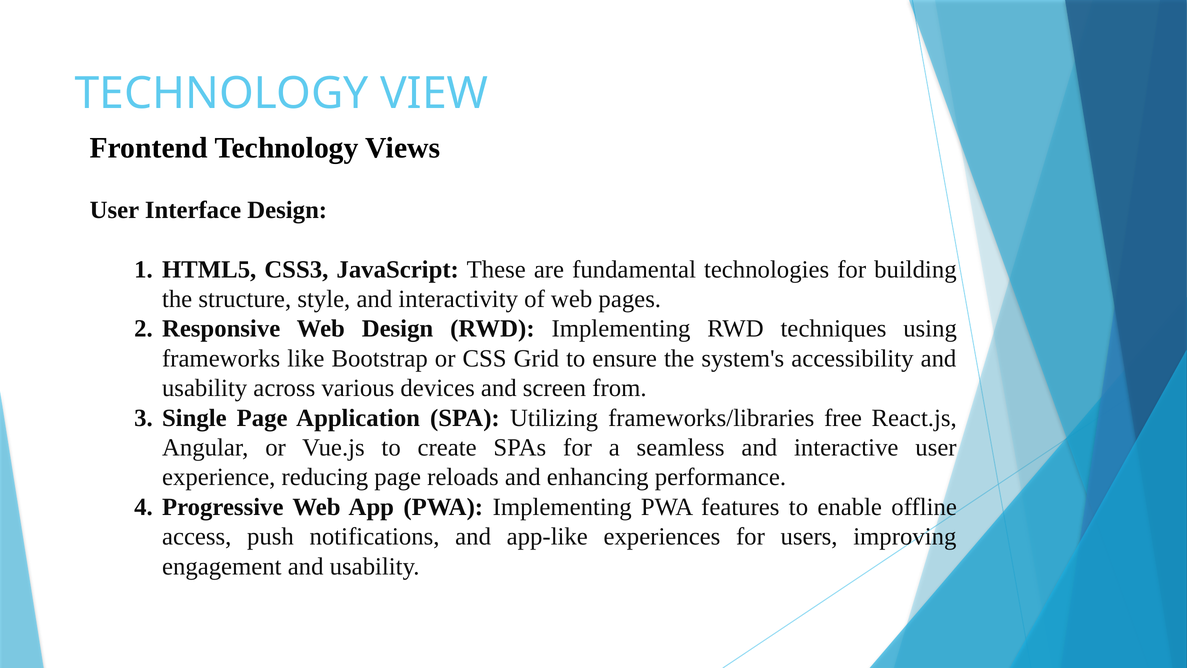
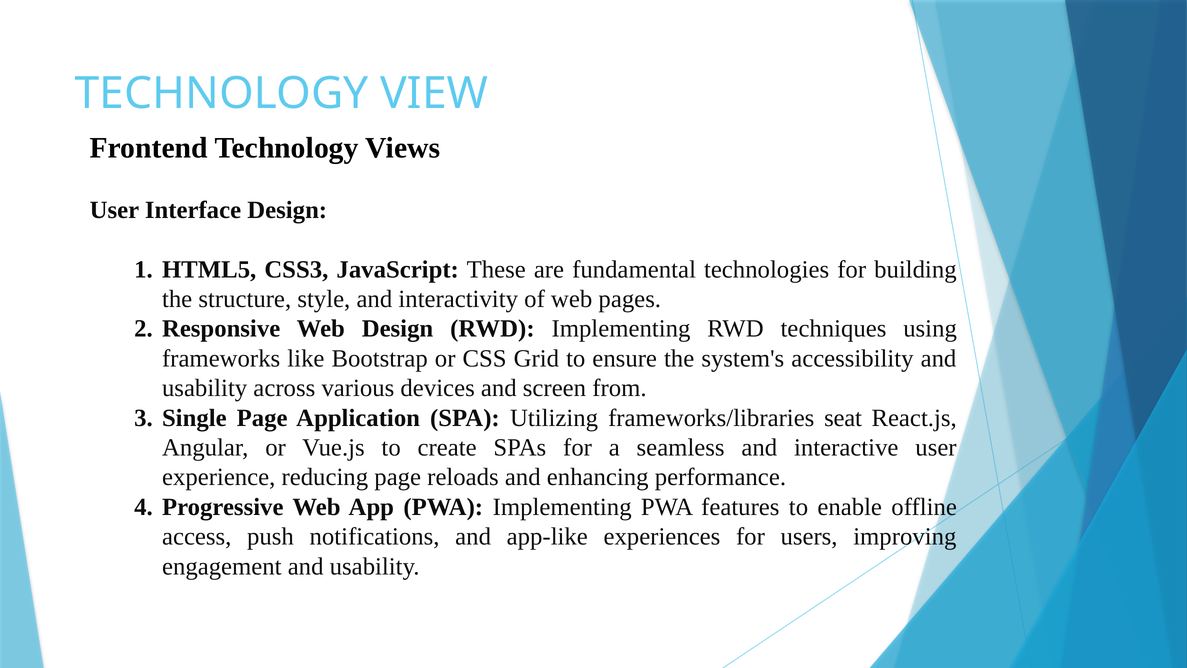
free: free -> seat
